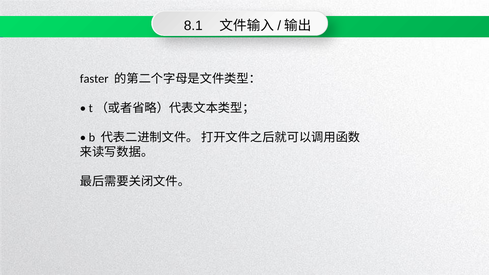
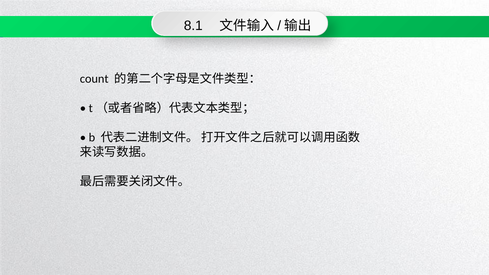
faster: faster -> count
